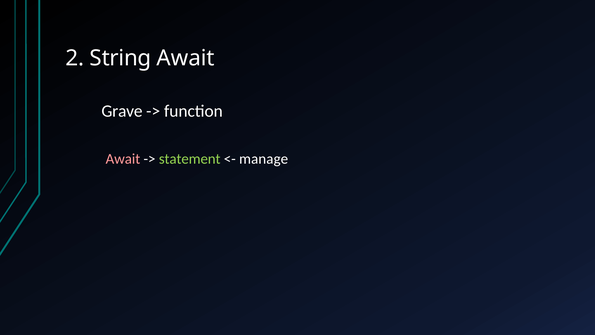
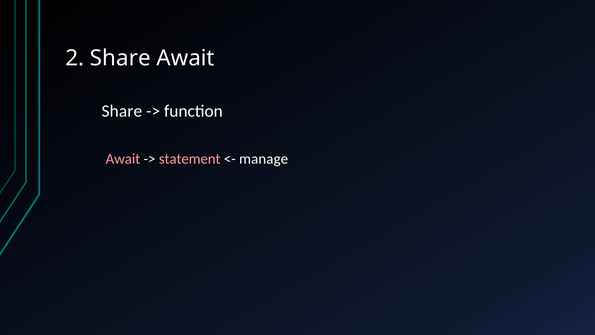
2 String: String -> Share
Grave at (122, 111): Grave -> Share
statement colour: light green -> pink
